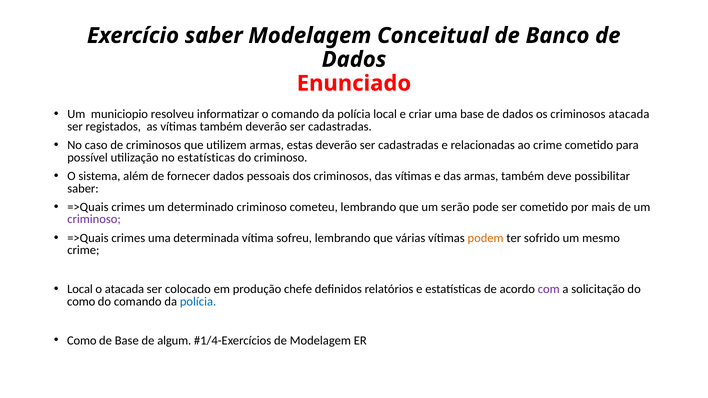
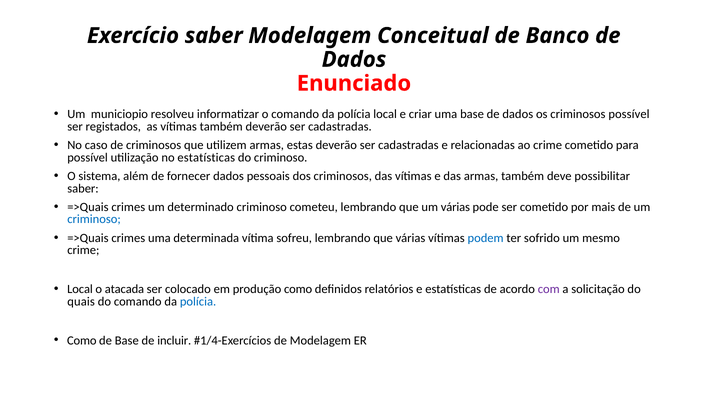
criminosos atacada: atacada -> possível
um serão: serão -> várias
criminoso at (94, 219) colour: purple -> blue
podem colour: orange -> blue
produção chefe: chefe -> como
como at (81, 302): como -> quais
algum: algum -> incluir
